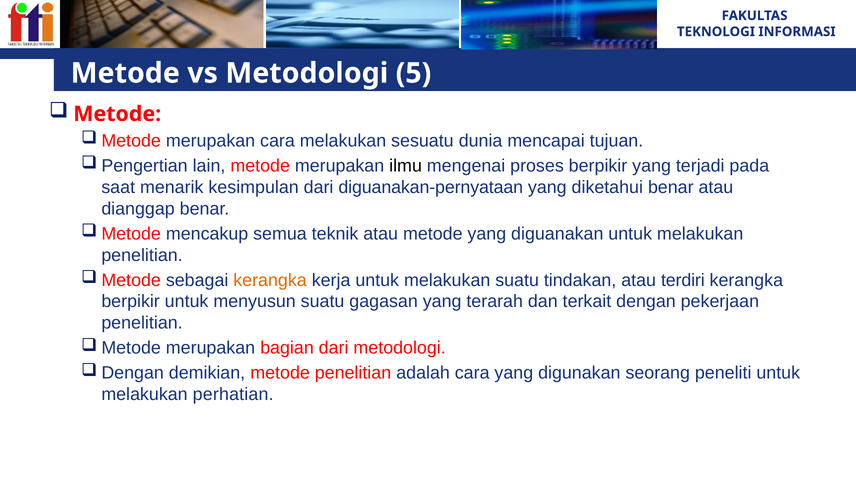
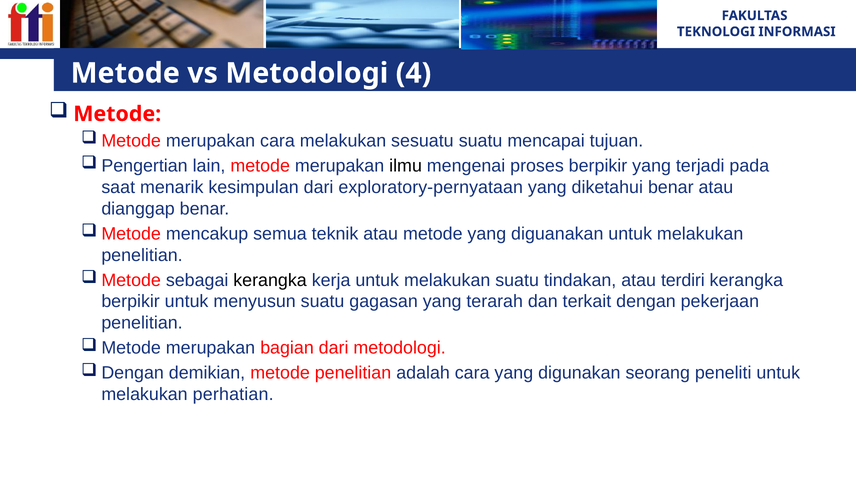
5: 5 -> 4
sesuatu dunia: dunia -> suatu
diguanakan-pernyataan: diguanakan-pernyataan -> exploratory-pernyataan
kerangka at (270, 280) colour: orange -> black
